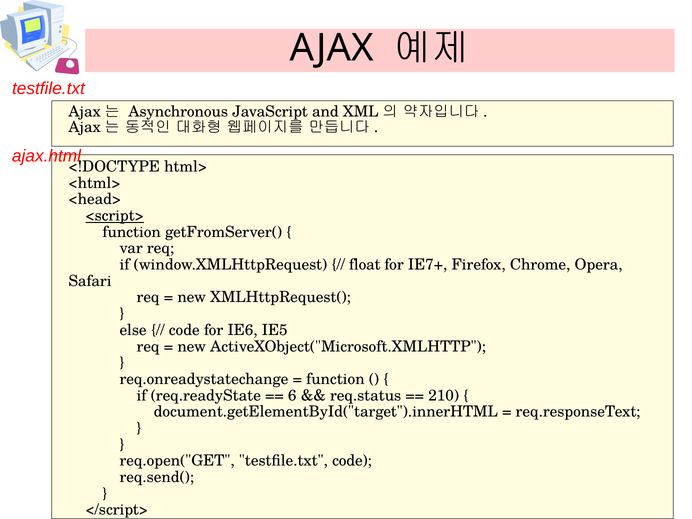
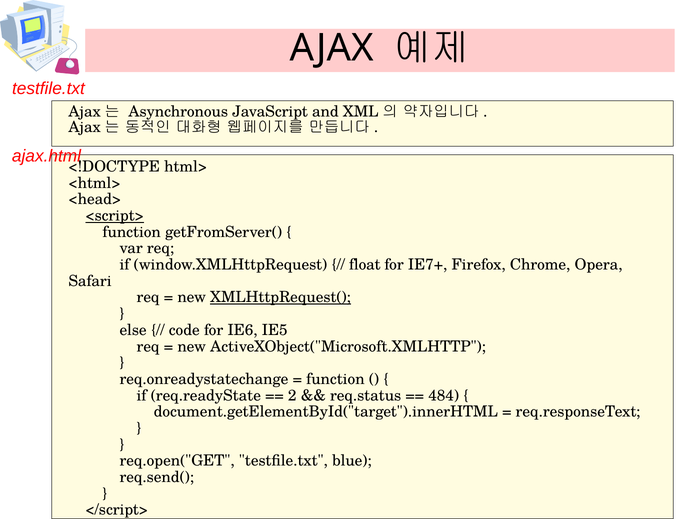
XMLHttpRequest( underline: none -> present
6: 6 -> 2
210: 210 -> 484
testfile.txt code: code -> blue
